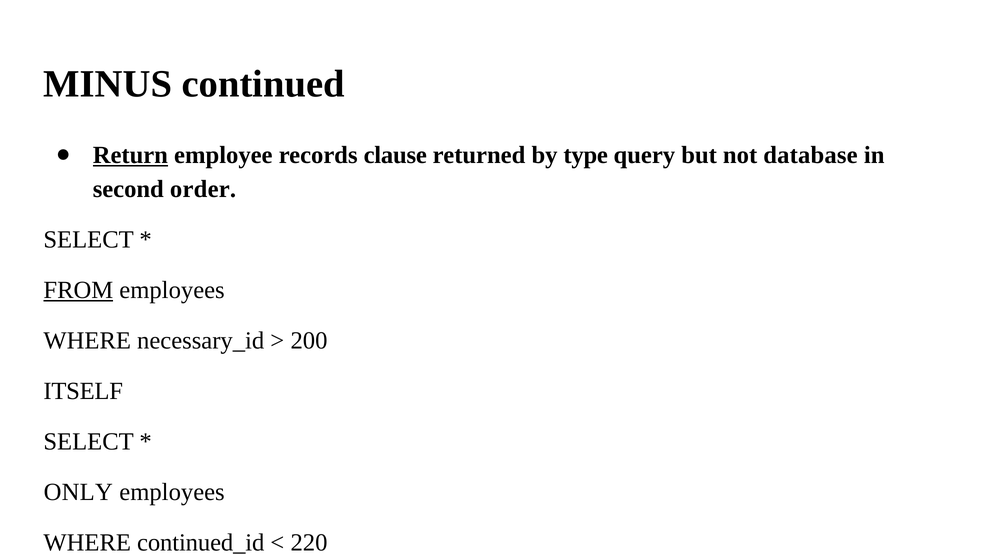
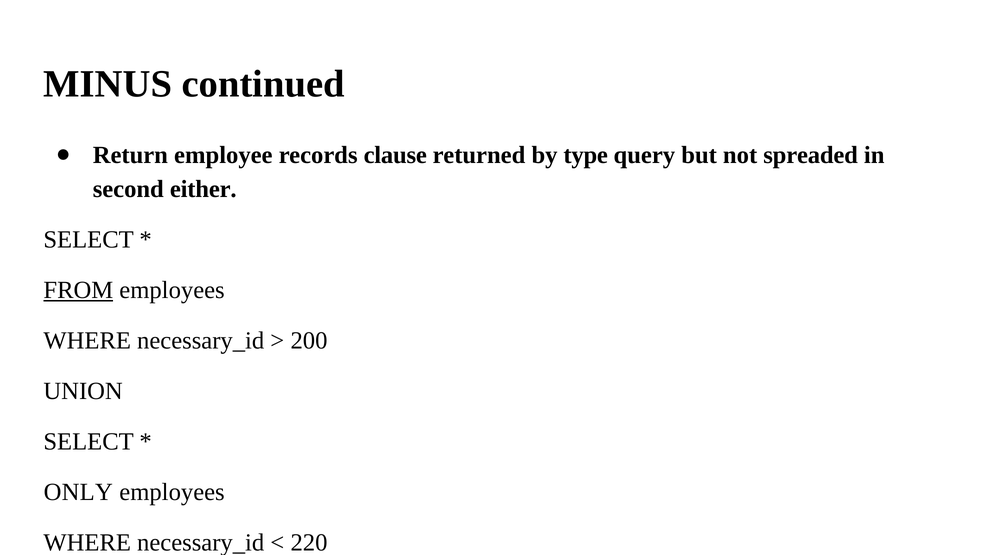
Return underline: present -> none
database: database -> spreaded
order: order -> either
ITSELF: ITSELF -> UNION
continued_id at (201, 542): continued_id -> necessary_id
